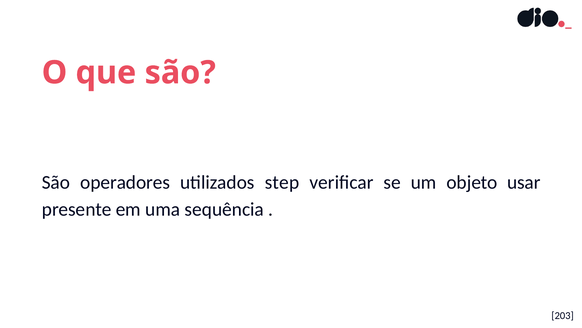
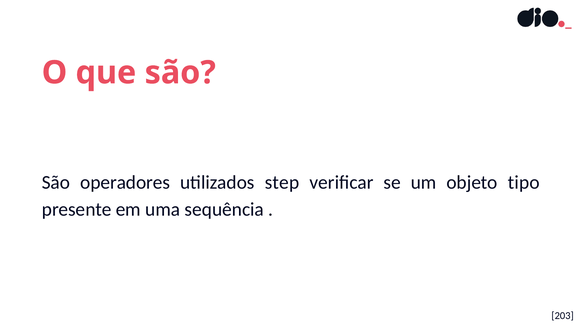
usar: usar -> tipo
